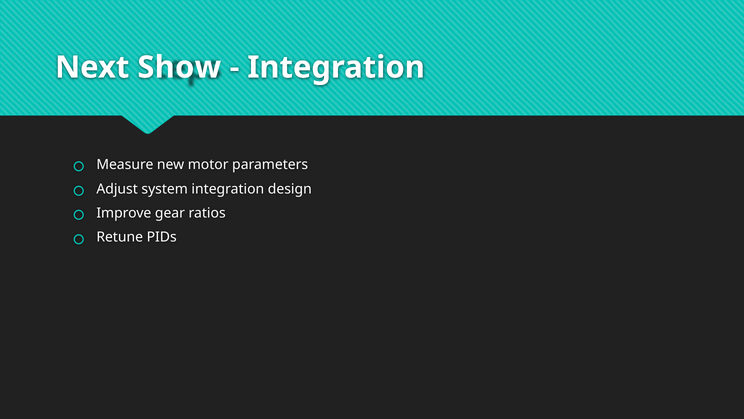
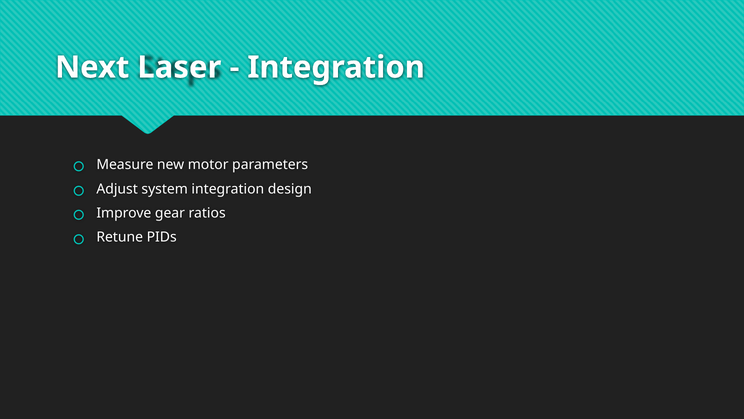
Show: Show -> Laser
